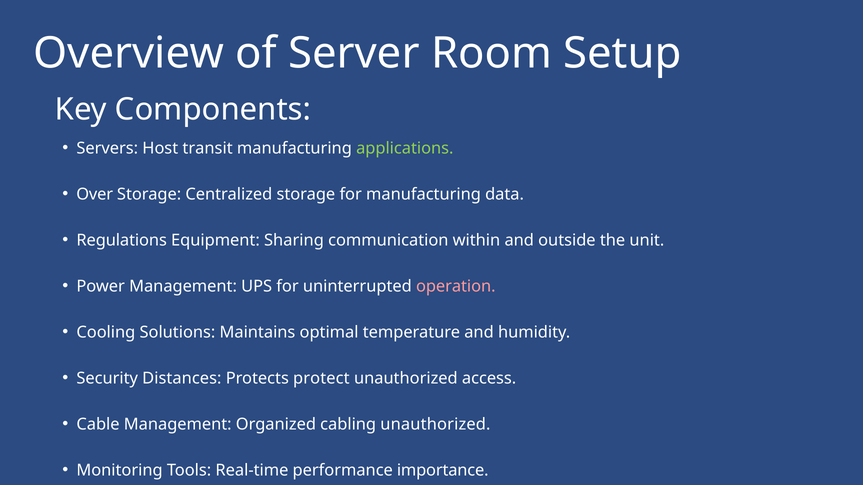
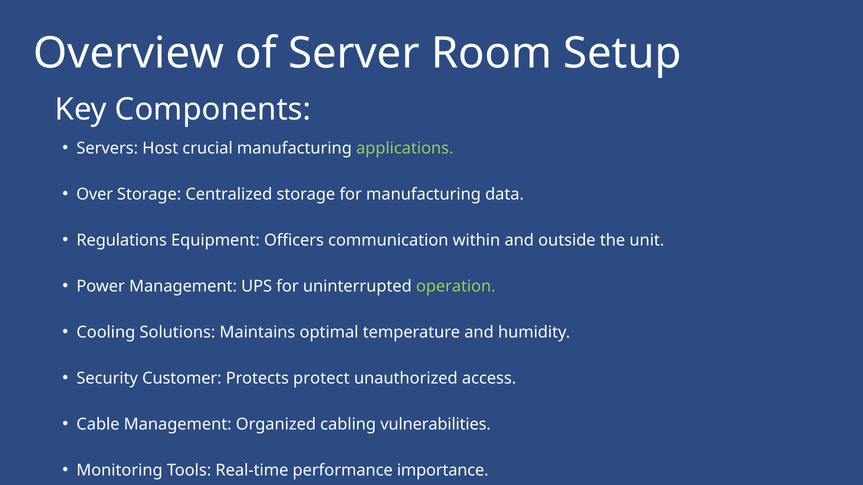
transit: transit -> crucial
Sharing: Sharing -> Officers
operation colour: pink -> light green
Distances: Distances -> Customer
cabling unauthorized: unauthorized -> vulnerabilities
